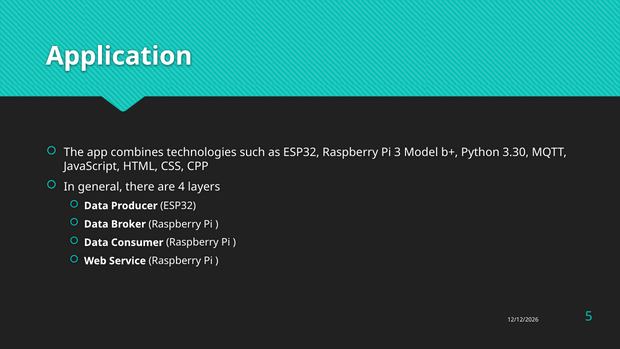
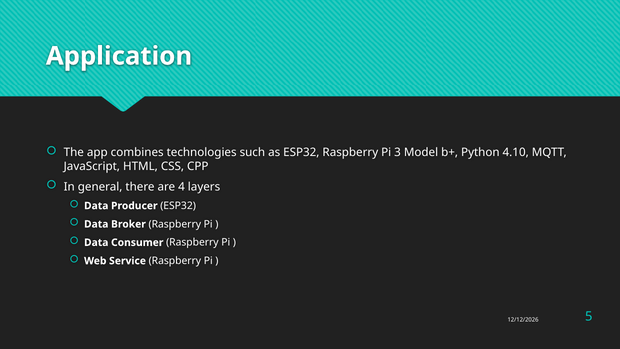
3.30: 3.30 -> 4.10
